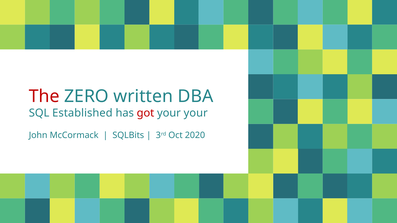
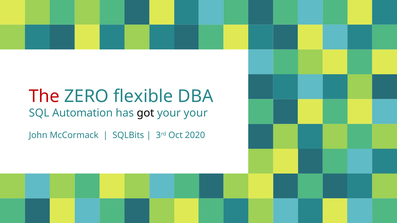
written: written -> flexible
Established: Established -> Automation
got colour: red -> black
